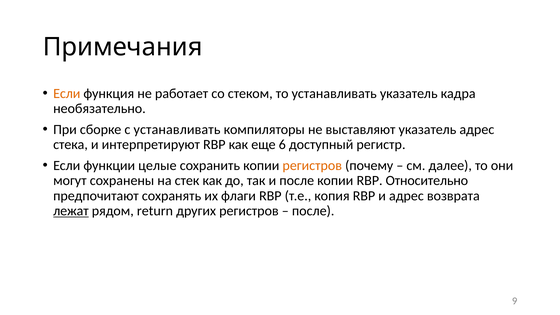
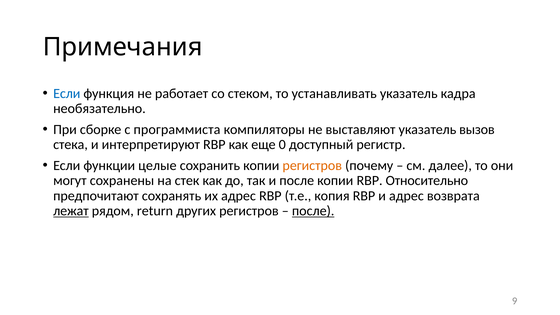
Если at (67, 93) colour: orange -> blue
с устанавливать: устанавливать -> программиста
указатель адрес: адрес -> вызов
6: 6 -> 0
их флаги: флаги -> адрес
после at (313, 211) underline: none -> present
